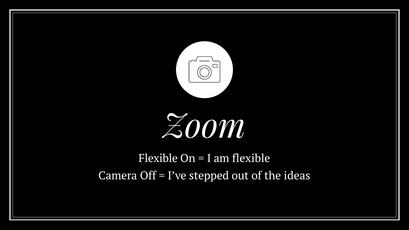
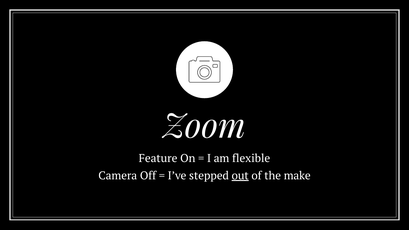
Flexible at (158, 159): Flexible -> Feature
out underline: none -> present
ideas: ideas -> make
